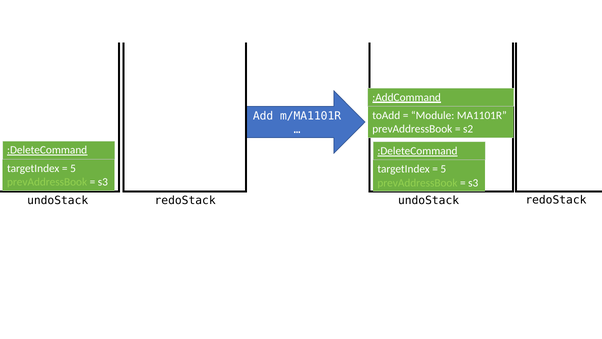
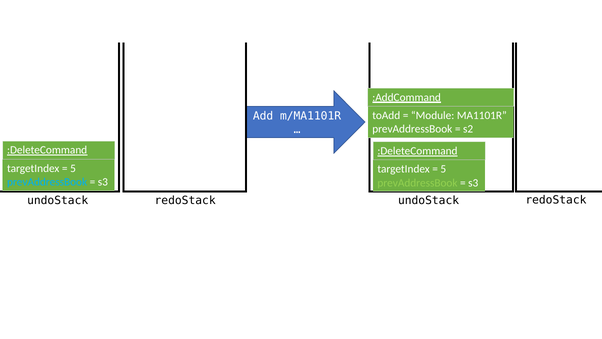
prevAddressBook at (47, 182) colour: light green -> light blue
